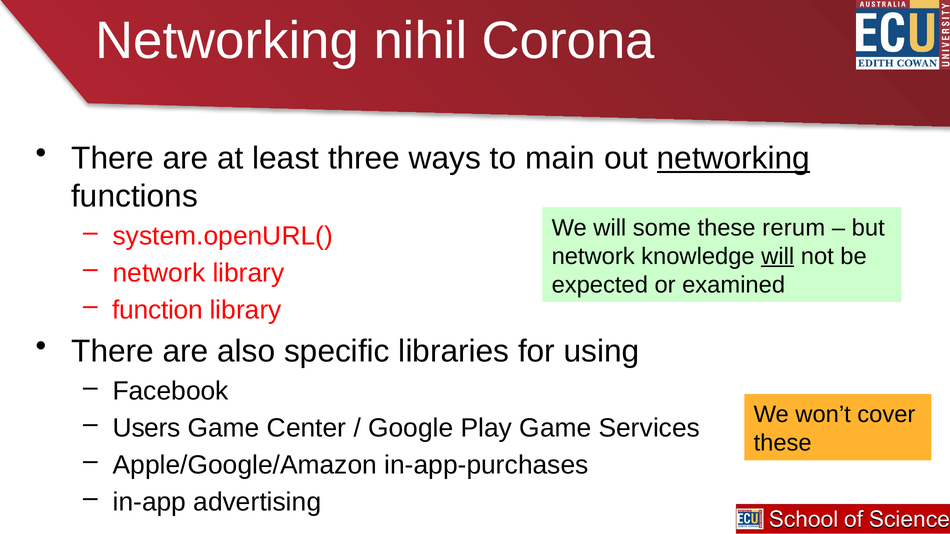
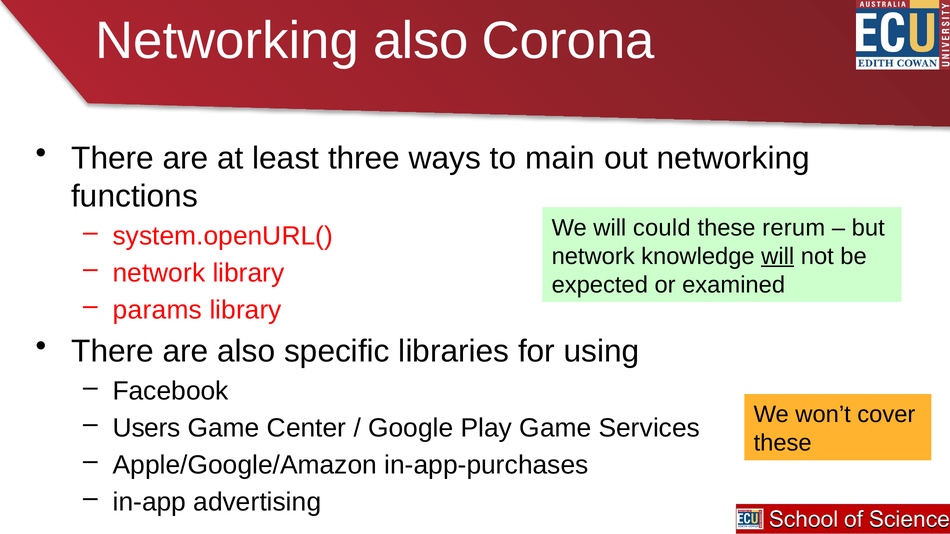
Networking nihil: nihil -> also
networking at (733, 158) underline: present -> none
some: some -> could
function: function -> params
